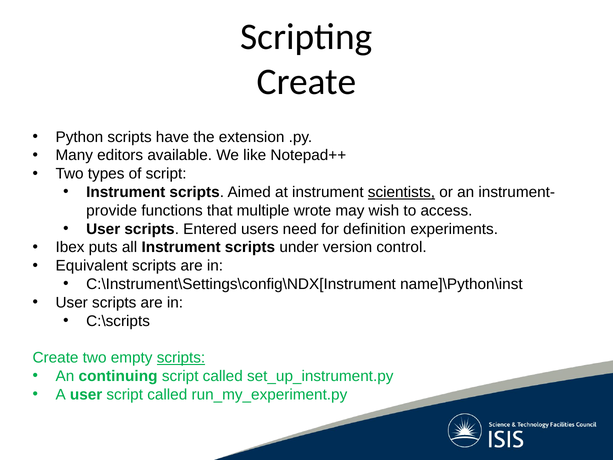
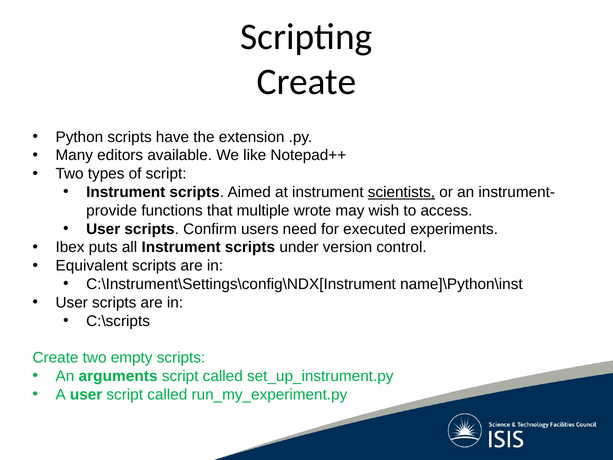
Entered: Entered -> Confirm
definition: definition -> executed
scripts at (181, 358) underline: present -> none
continuing: continuing -> arguments
